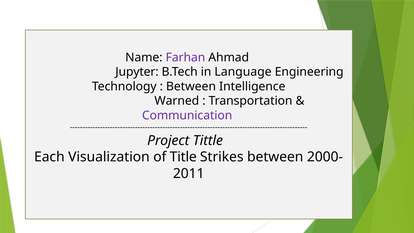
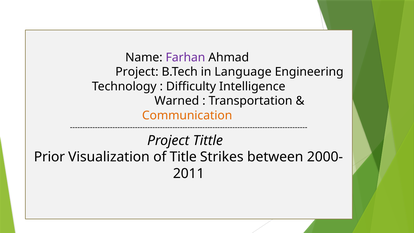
Jupyter at (137, 72): Jupyter -> Project
Between at (191, 86): Between -> Difficulty
Communication colour: purple -> orange
Each: Each -> Prior
